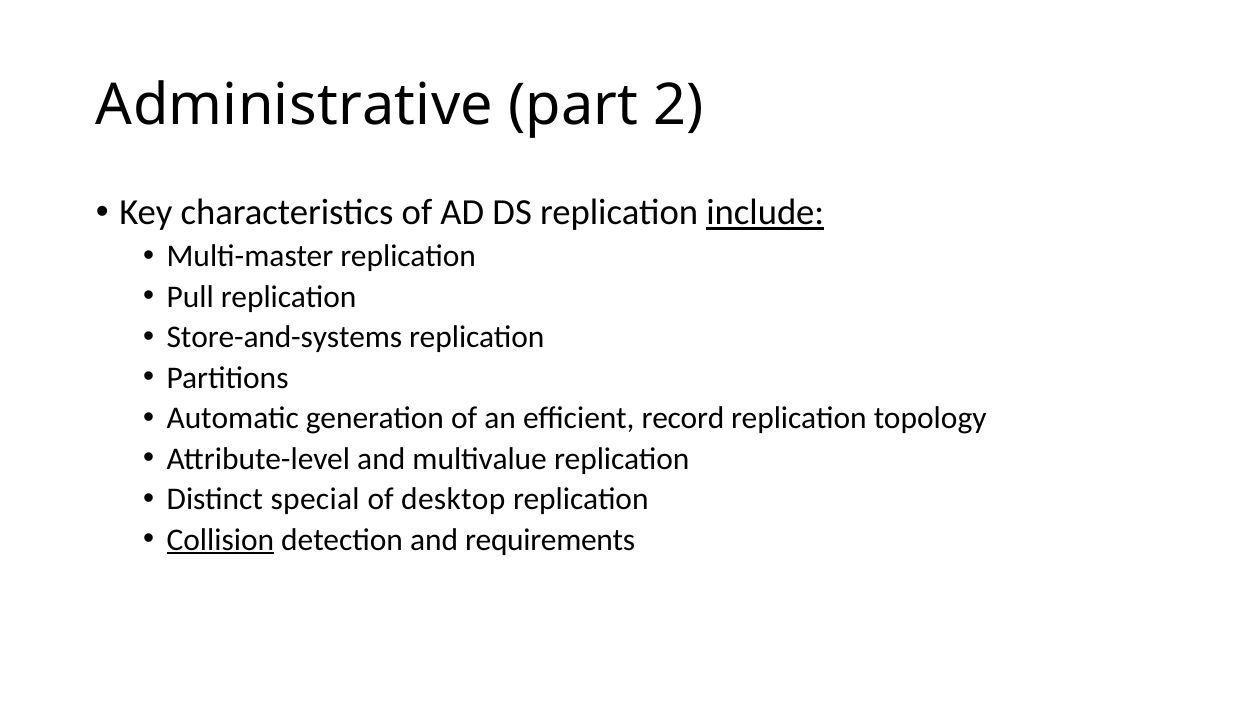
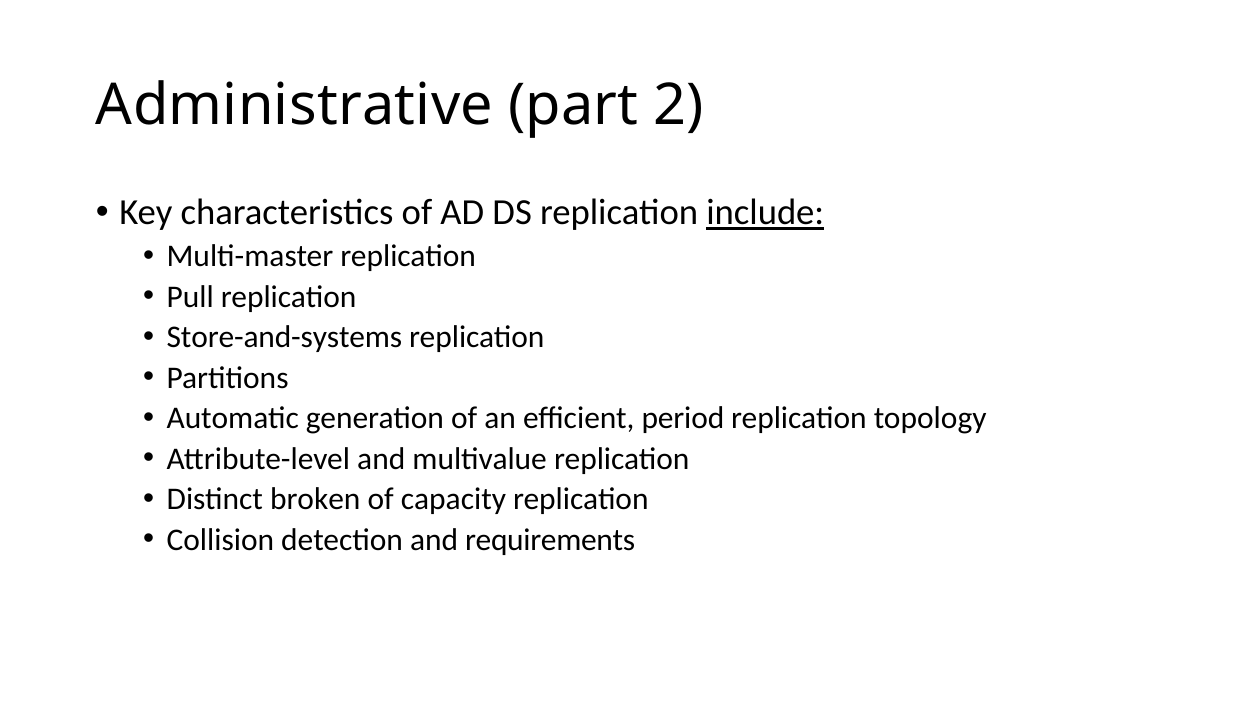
record: record -> period
special: special -> broken
desktop: desktop -> capacity
Collision underline: present -> none
